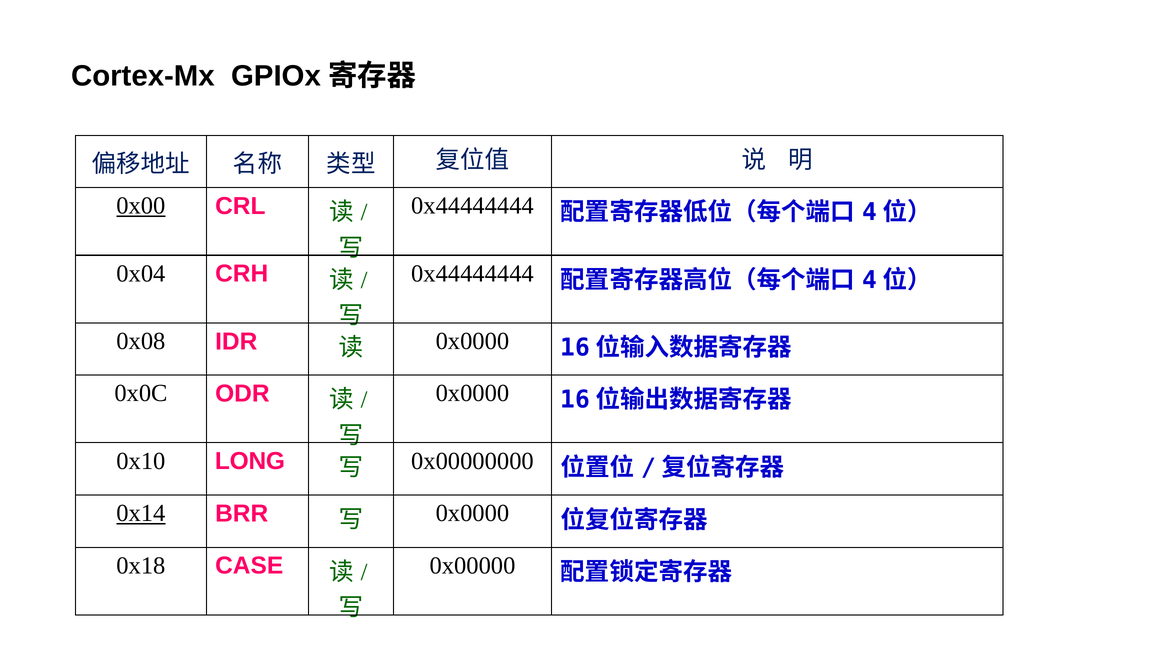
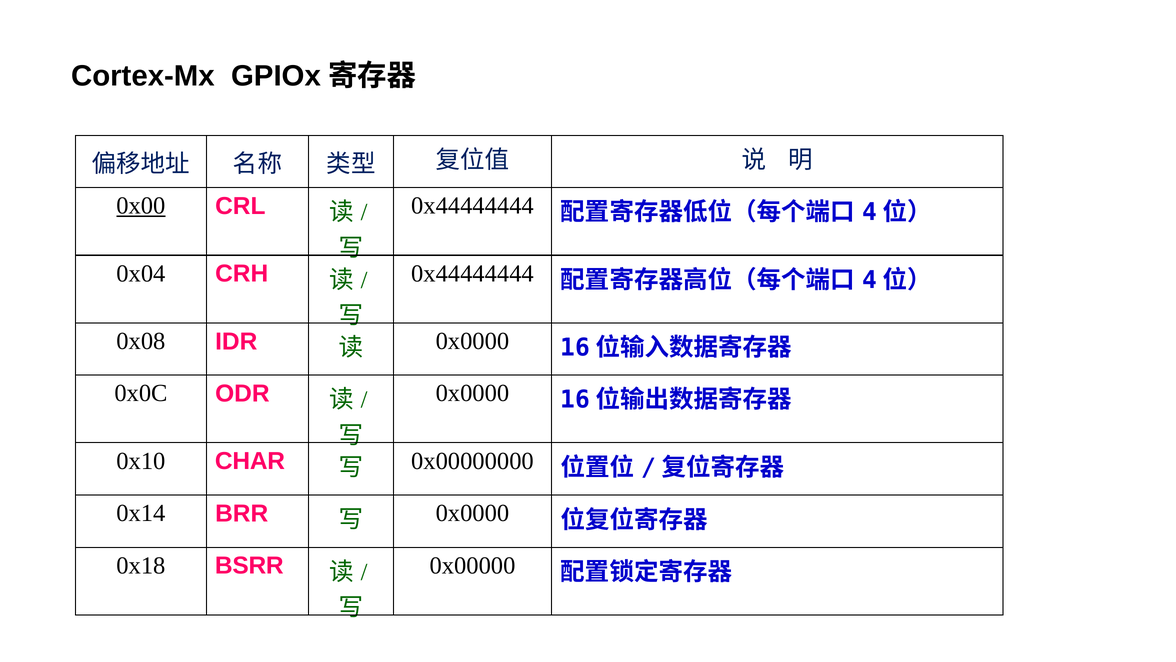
LONG: LONG -> CHAR
0x14 underline: present -> none
CASE: CASE -> BSRR
